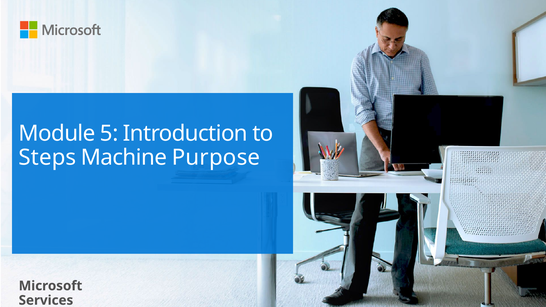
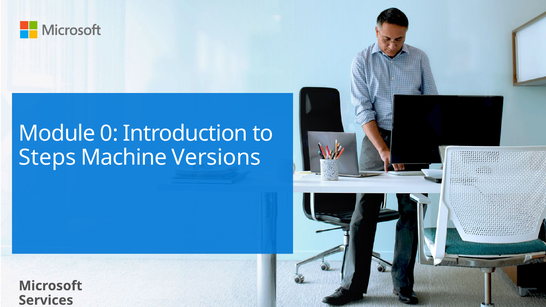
5: 5 -> 0
Purpose: Purpose -> Versions
